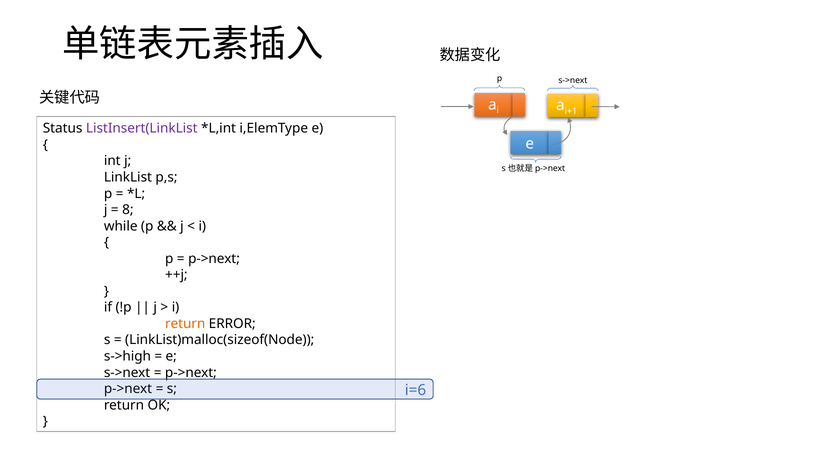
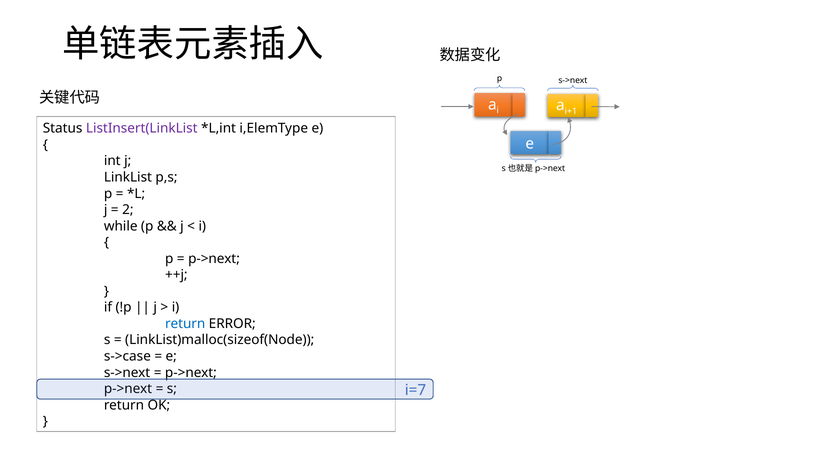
8: 8 -> 2
return at (185, 324) colour: orange -> blue
s->high: s->high -> s->case
i=6: i=6 -> i=7
